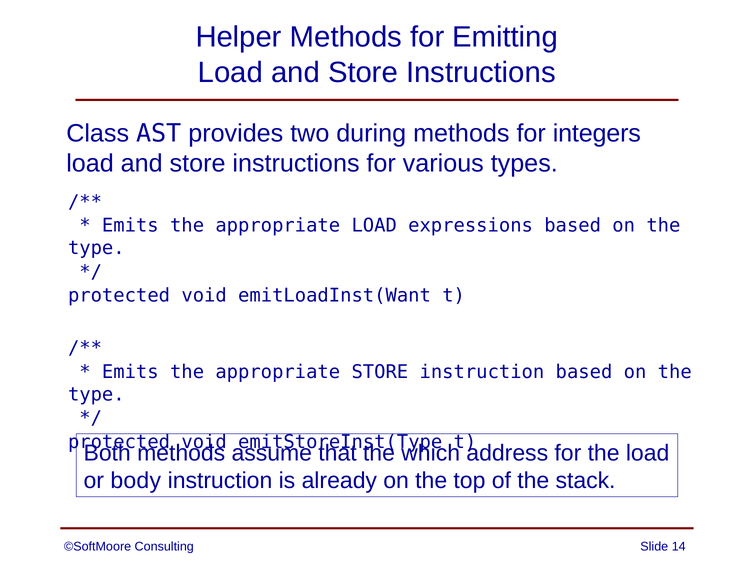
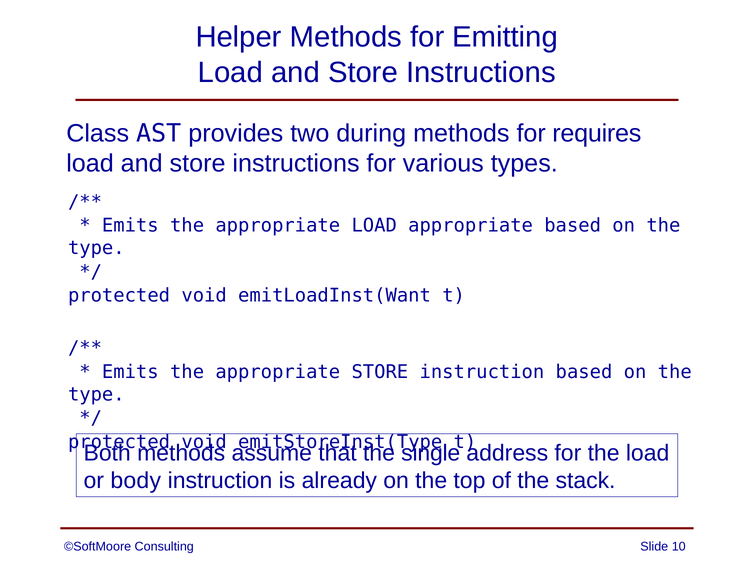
integers: integers -> requires
LOAD expressions: expressions -> appropriate
which: which -> single
14: 14 -> 10
